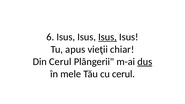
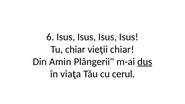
Isus at (108, 37) underline: present -> none
Tu apus: apus -> chiar
Din Cerul: Cerul -> Amin
mele: mele -> viaţa
